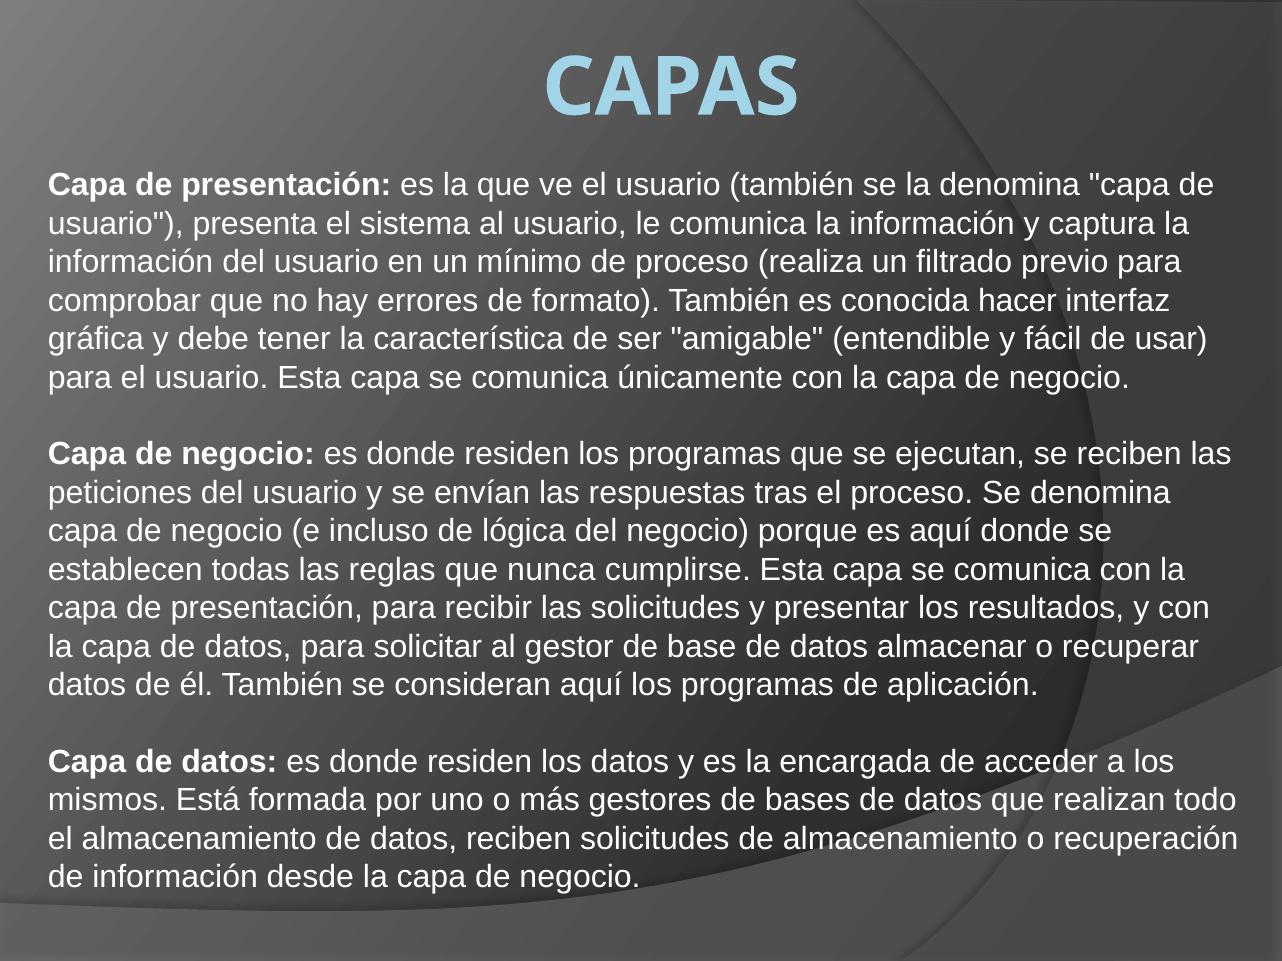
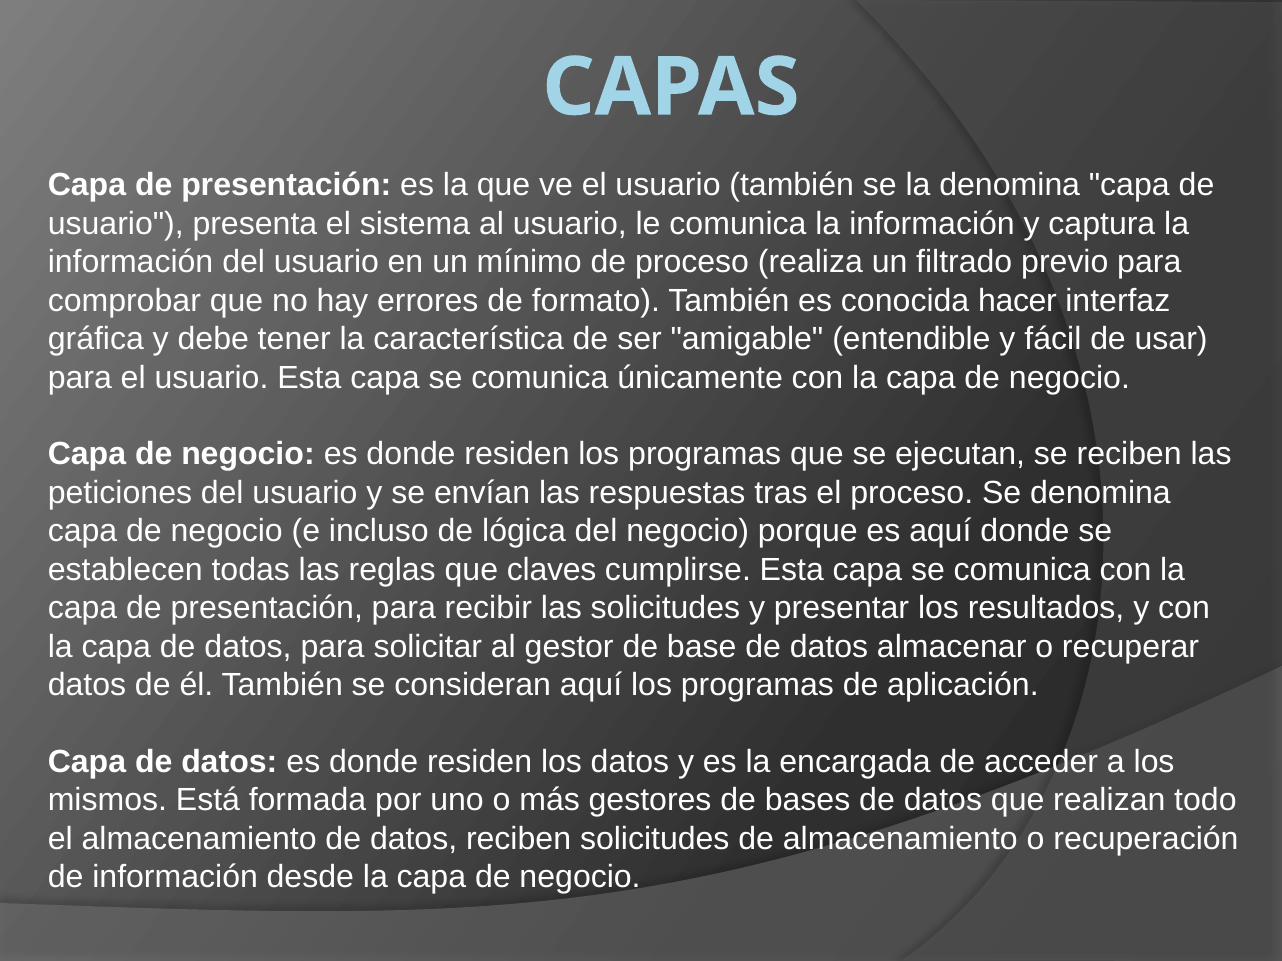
nunca: nunca -> claves
